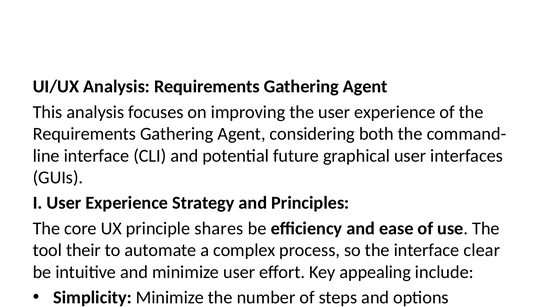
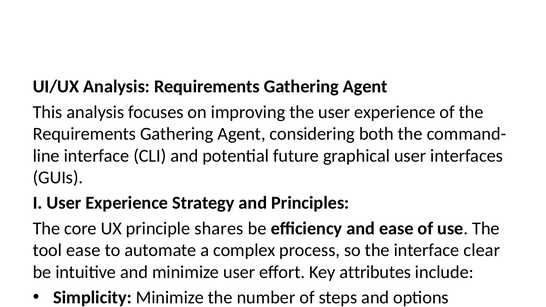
tool their: their -> ease
Key appealing: appealing -> attributes
